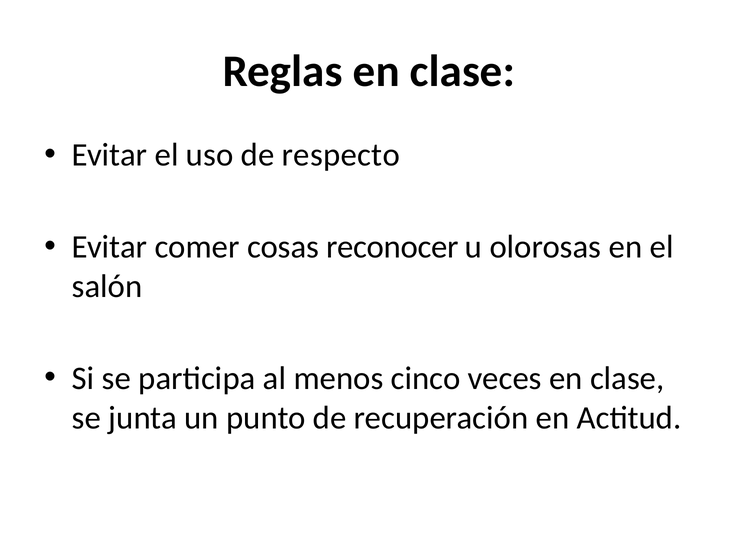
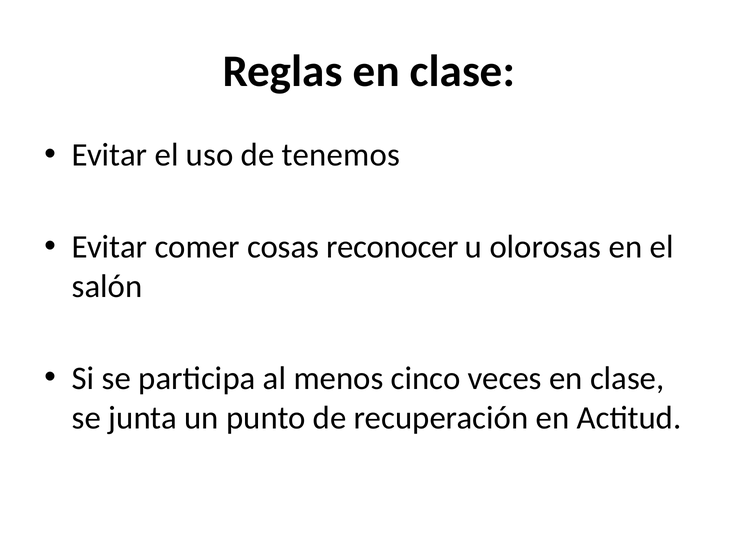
respecto: respecto -> tenemos
